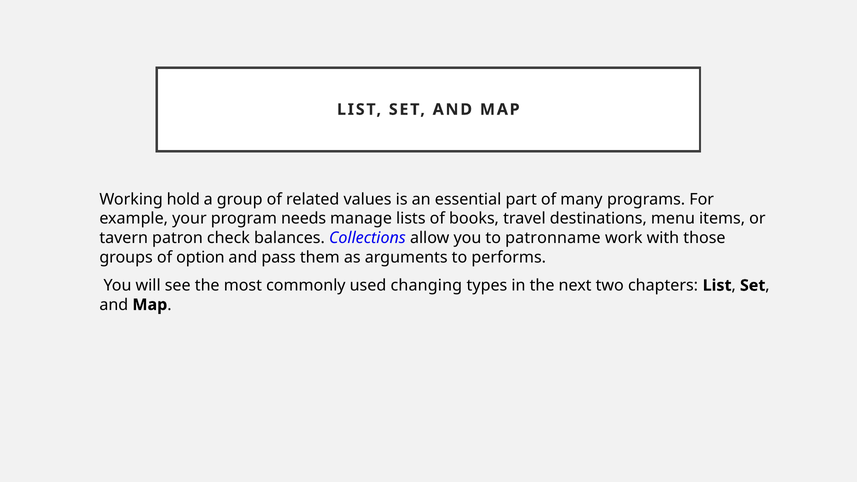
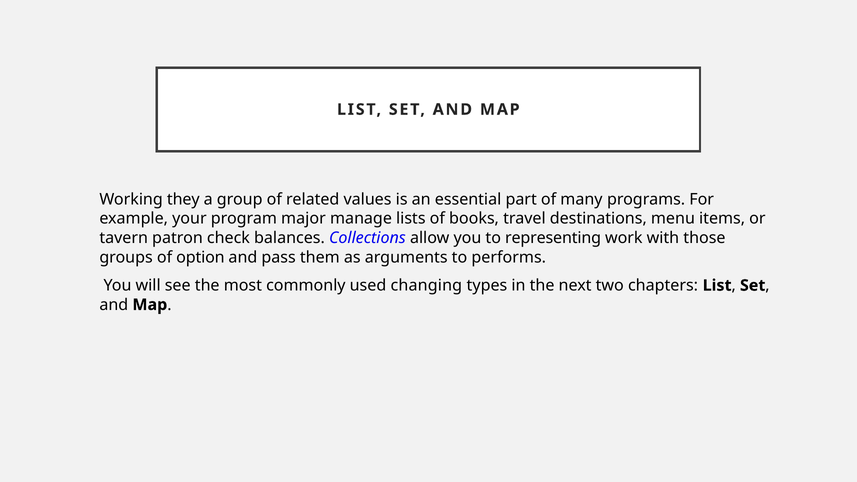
hold: hold -> they
needs: needs -> major
patronname: patronname -> representing
